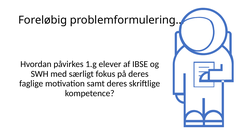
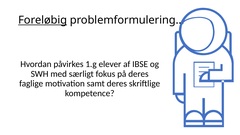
Foreløbig underline: none -> present
